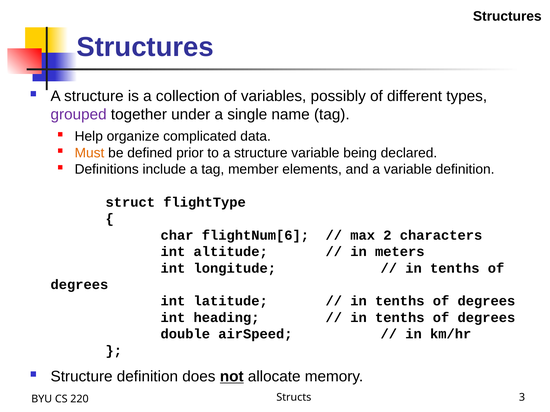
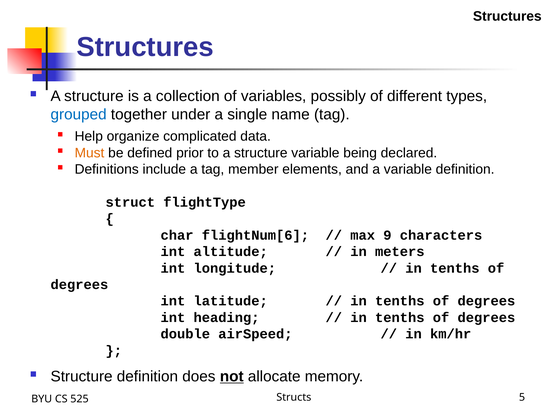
grouped colour: purple -> blue
2: 2 -> 9
3: 3 -> 5
220: 220 -> 525
